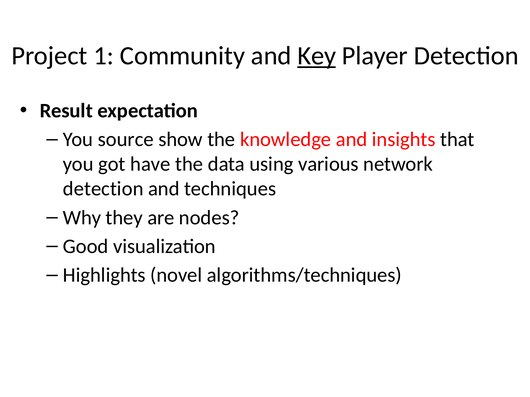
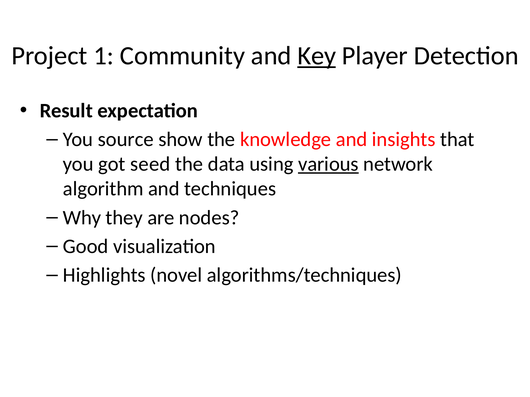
have: have -> seed
various underline: none -> present
detection at (103, 189): detection -> algorithm
